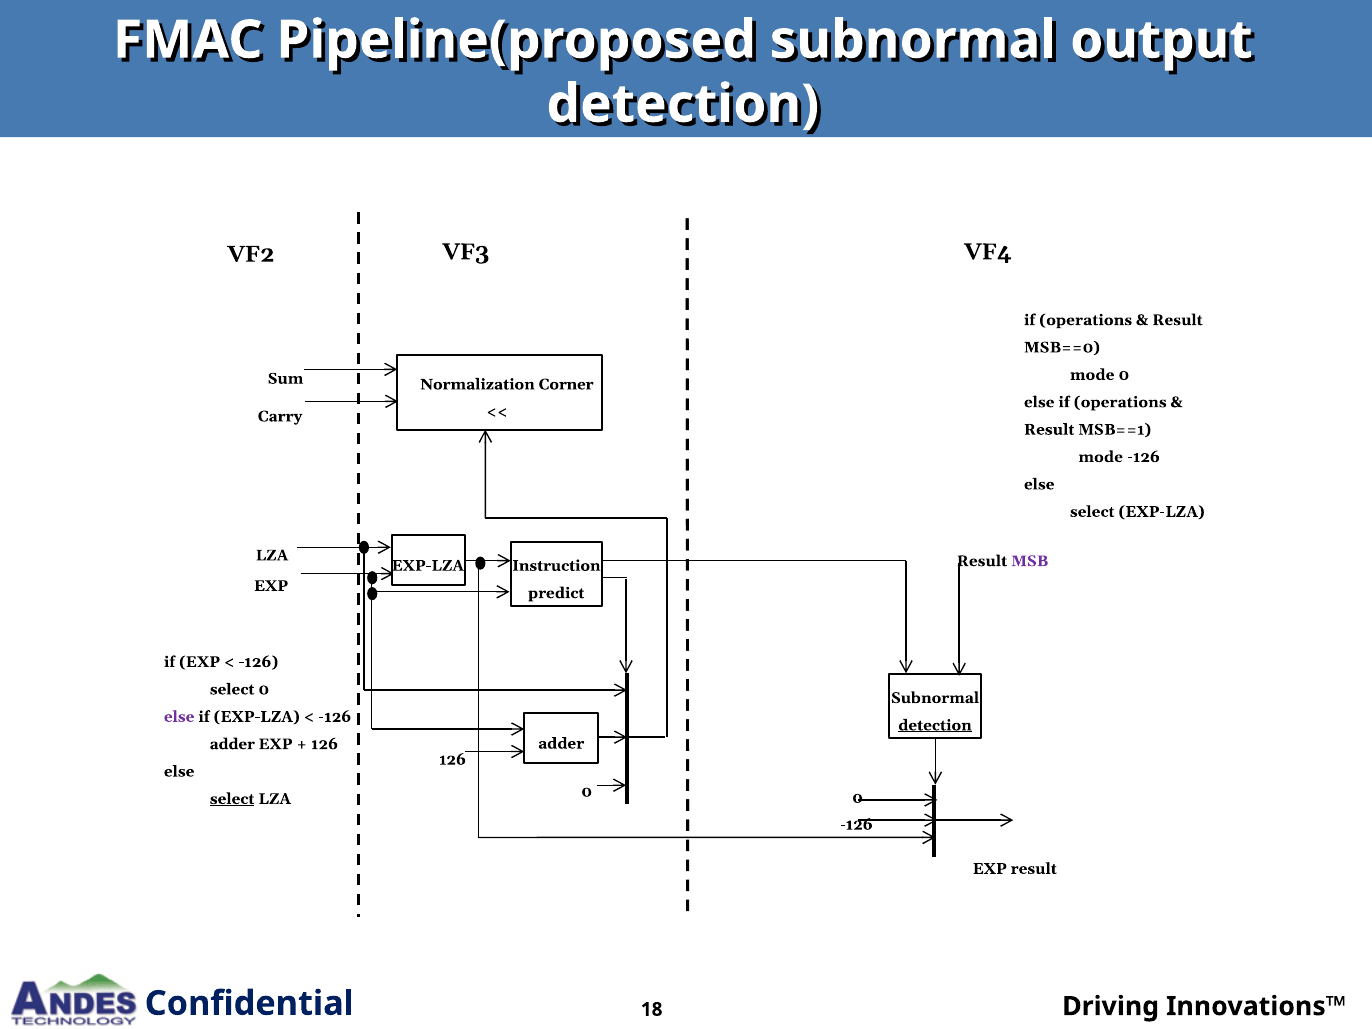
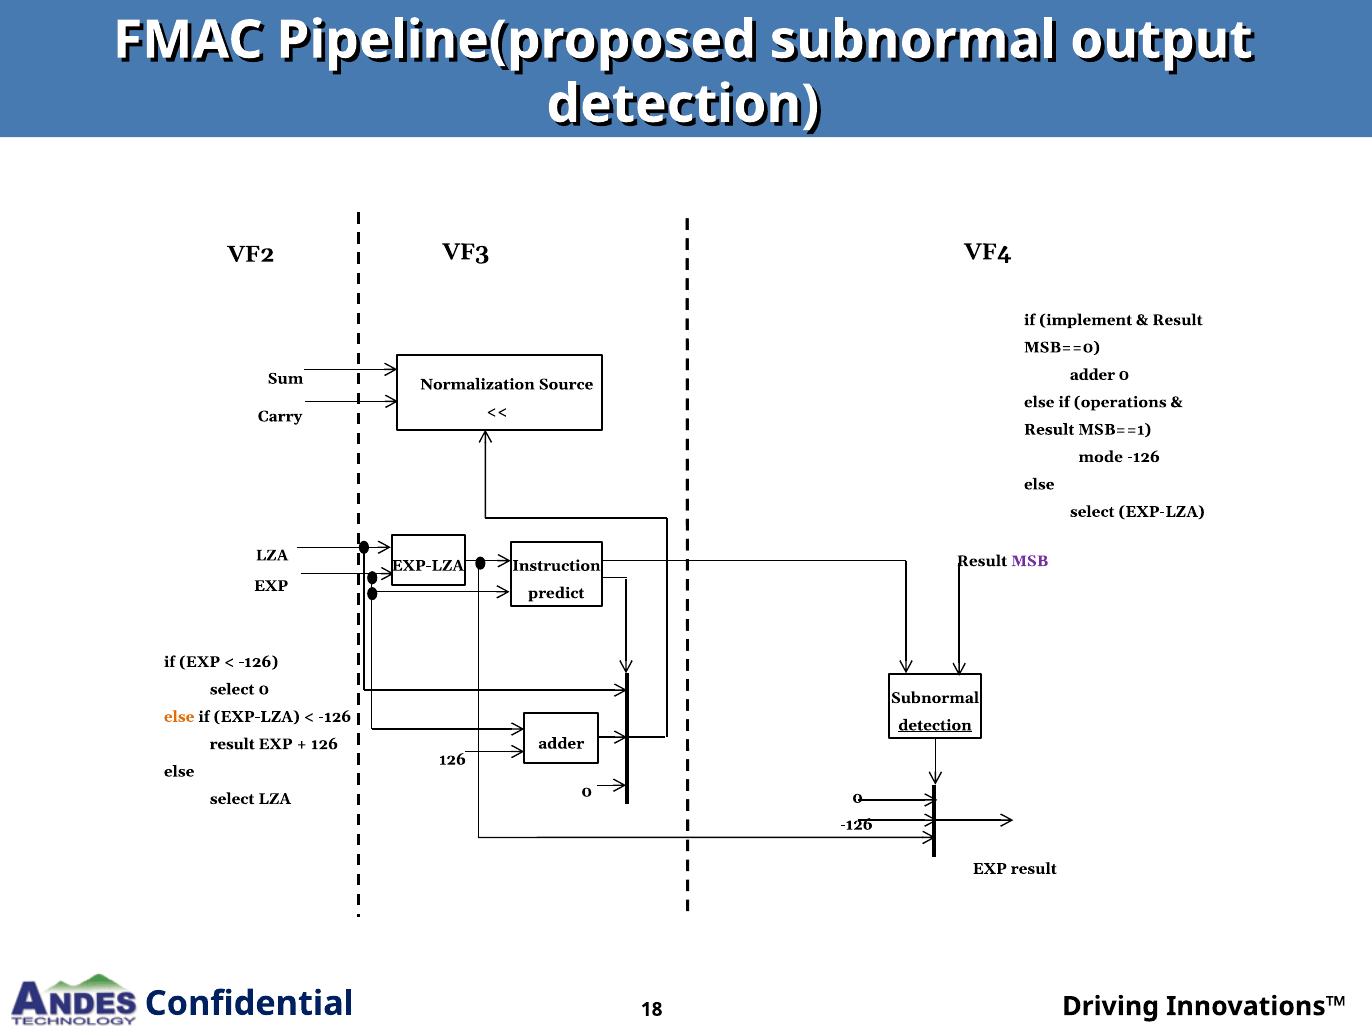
operations at (1086, 320): operations -> implement
mode at (1092, 375): mode -> adder
Corner: Corner -> Source
else at (179, 717) colour: purple -> orange
adder at (232, 744): adder -> result
select at (232, 799) underline: present -> none
